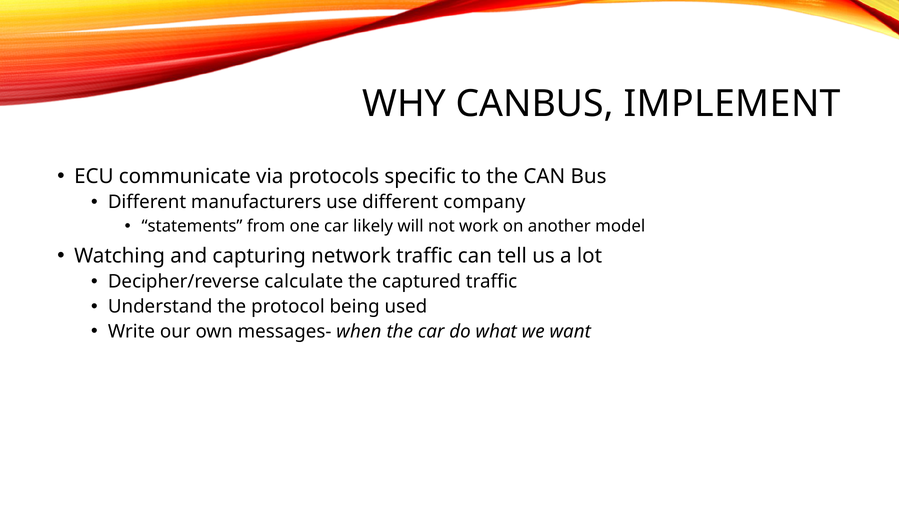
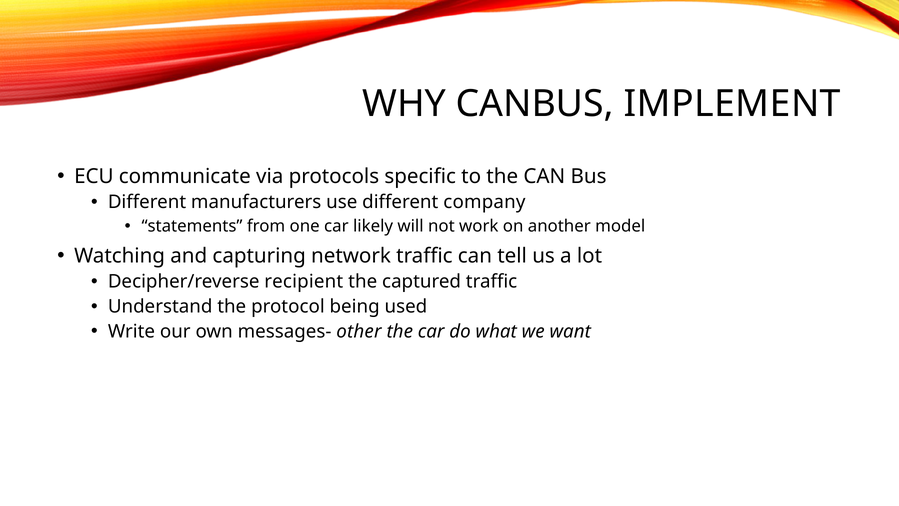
calculate: calculate -> recipient
when: when -> other
